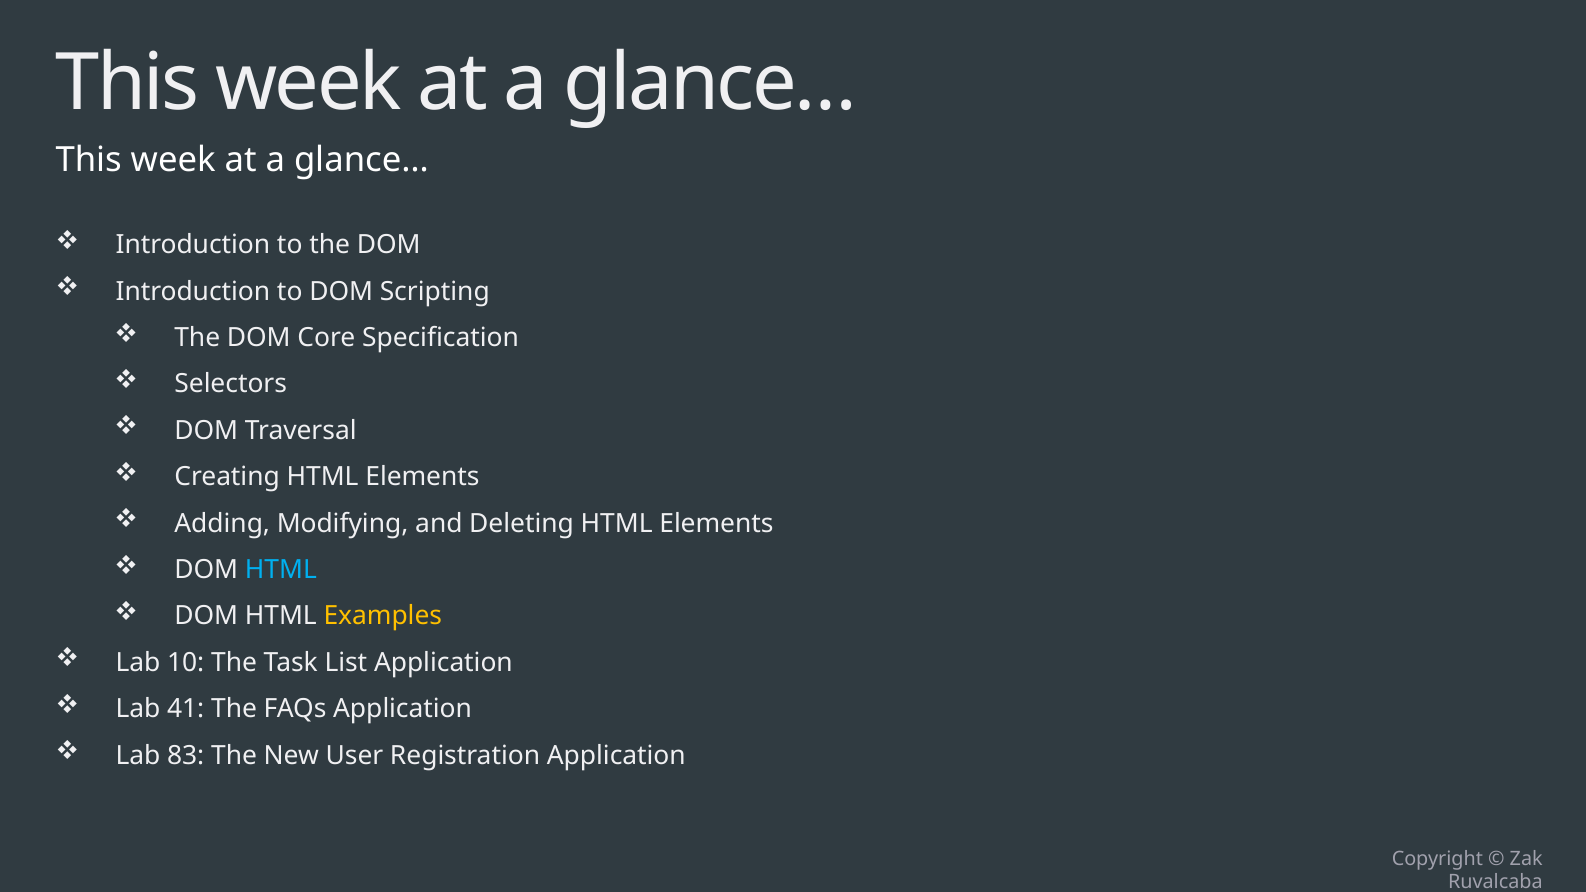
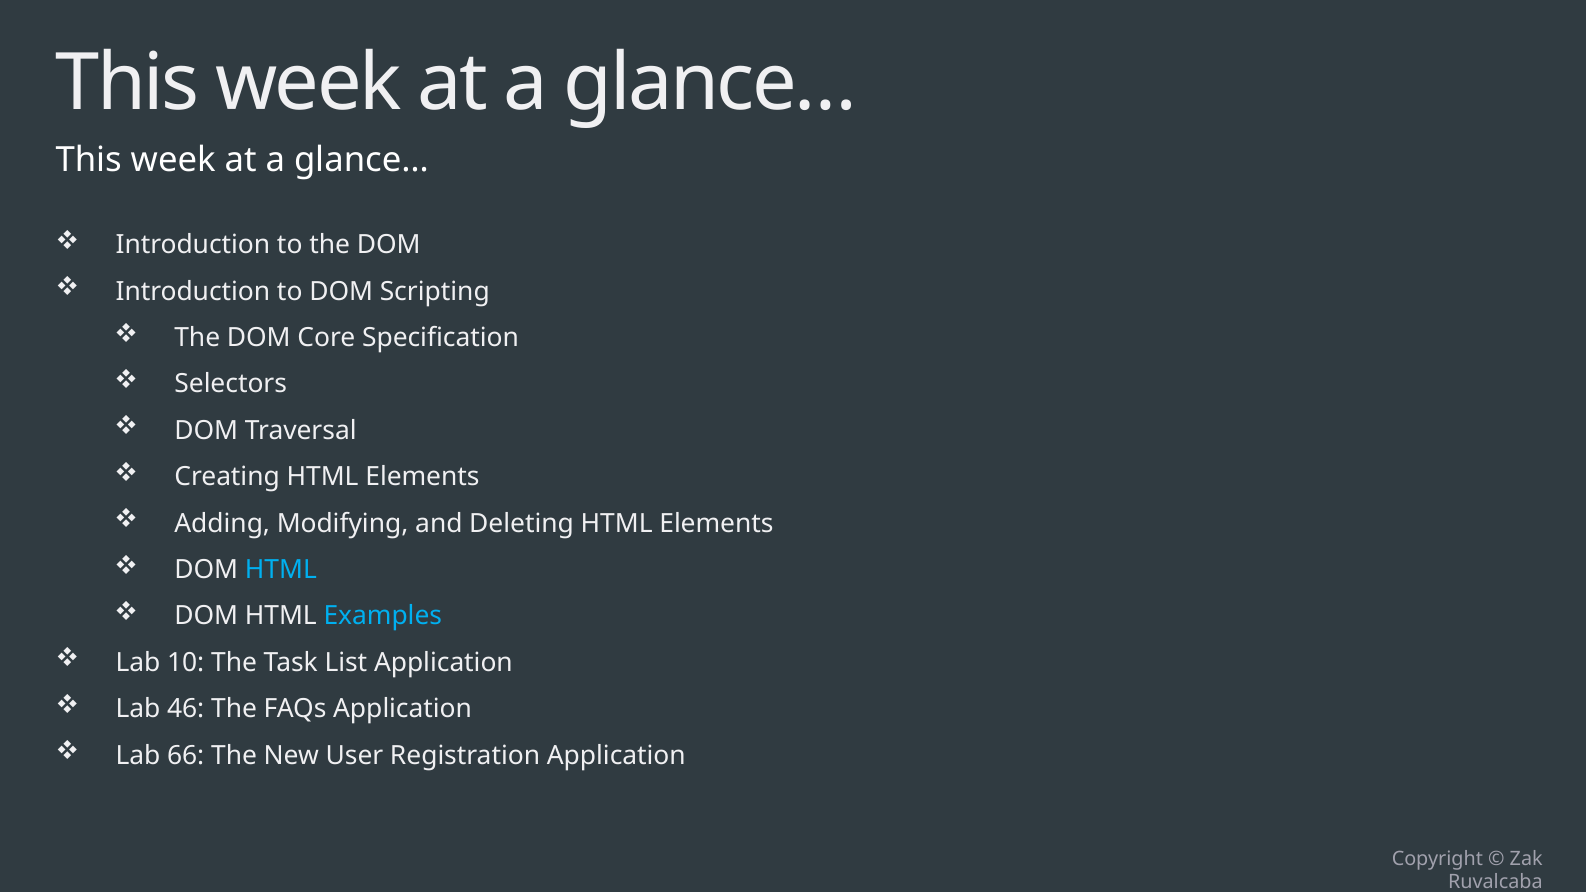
Examples colour: yellow -> light blue
41: 41 -> 46
83: 83 -> 66
